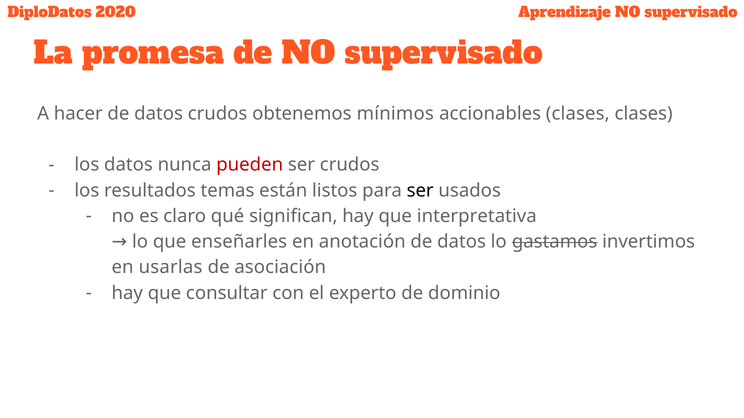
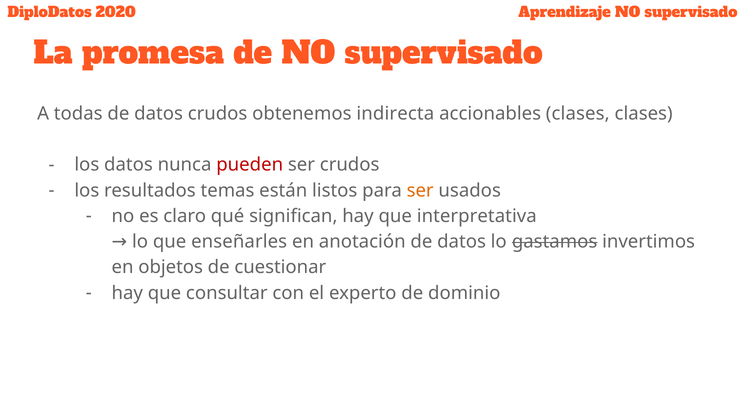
hacer: hacer -> todas
mínimos: mínimos -> indirecta
ser at (420, 191) colour: black -> orange
usarlas: usarlas -> objetos
asociación: asociación -> cuestionar
